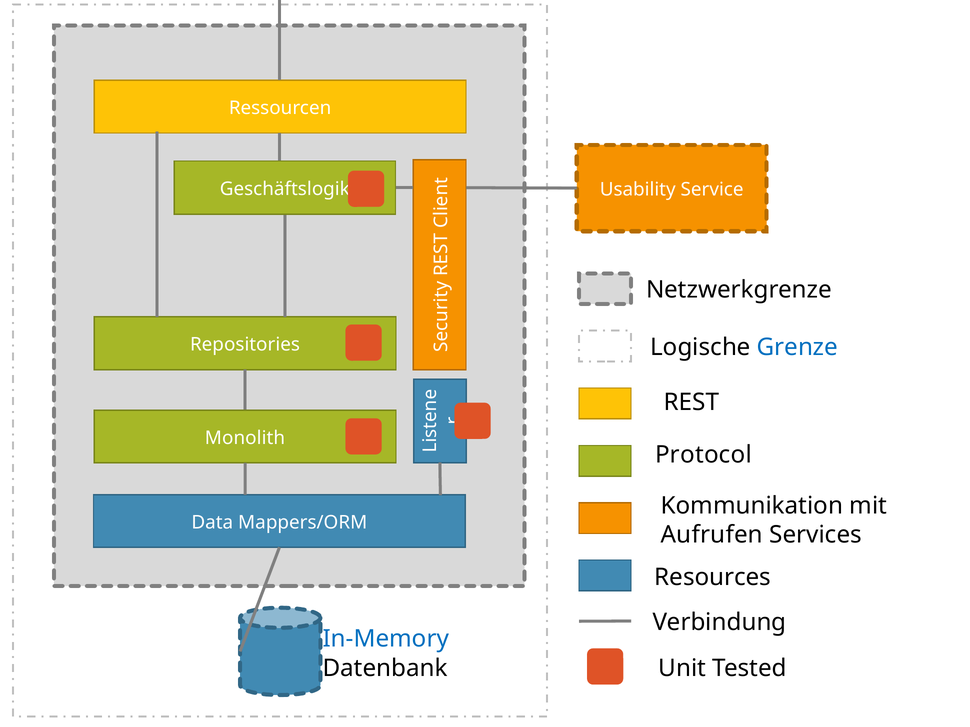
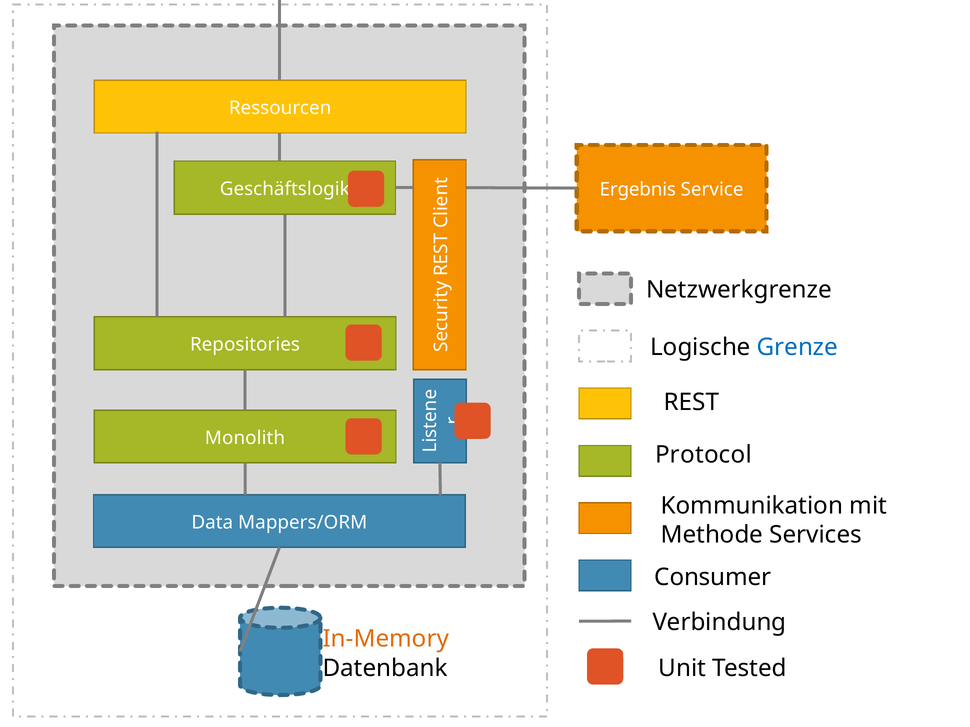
Usability: Usability -> Ergebnis
Aufrufen: Aufrufen -> Methode
Resources: Resources -> Consumer
In-Memory colour: blue -> orange
